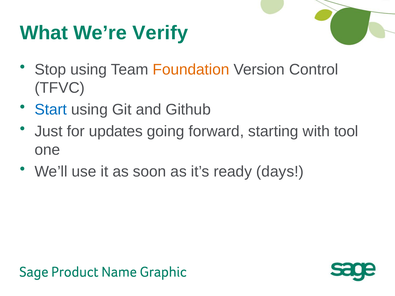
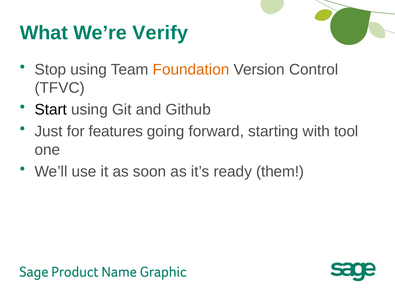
Start colour: blue -> black
updates: updates -> features
days: days -> them
